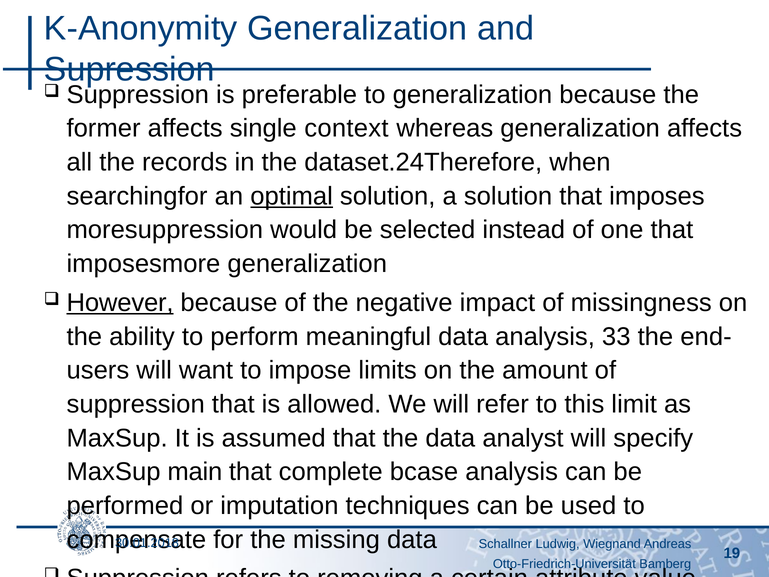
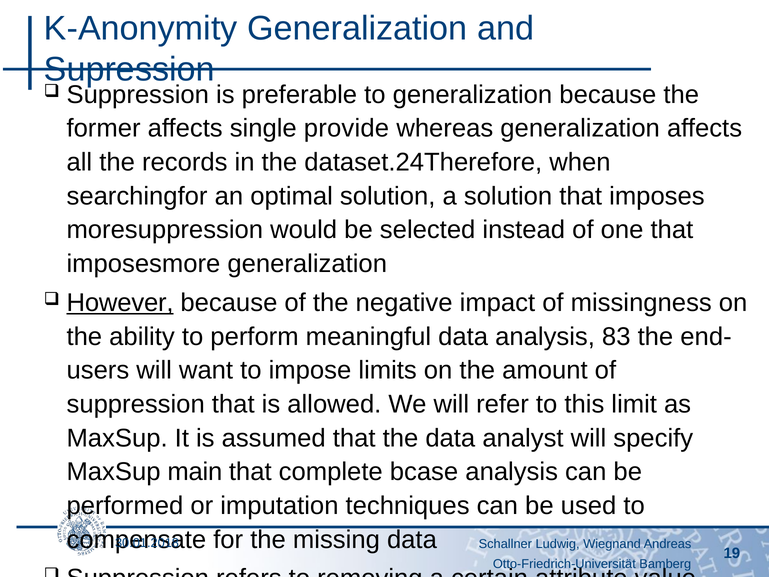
context: context -> provide
optimal underline: present -> none
33: 33 -> 83
